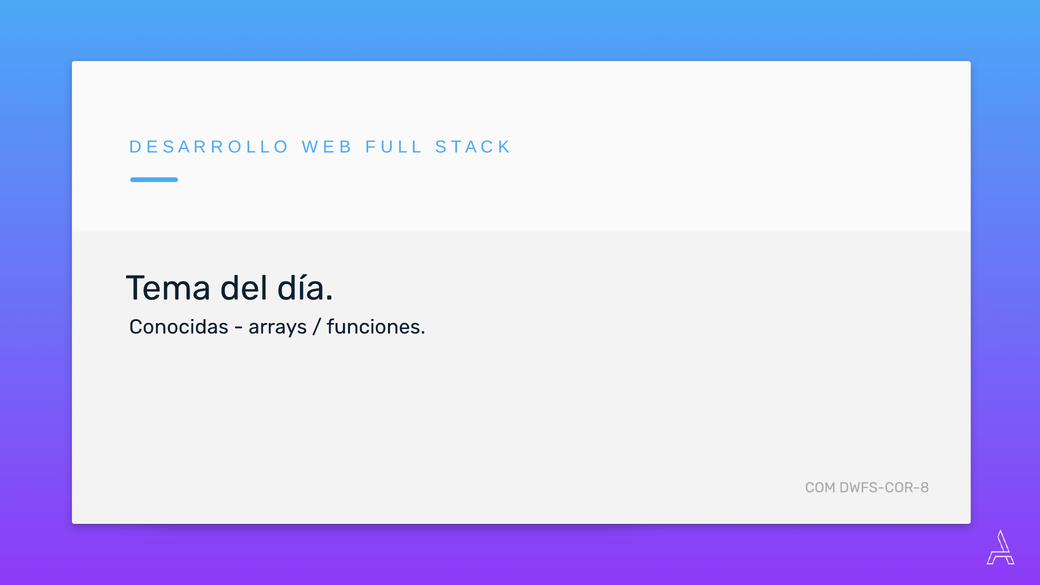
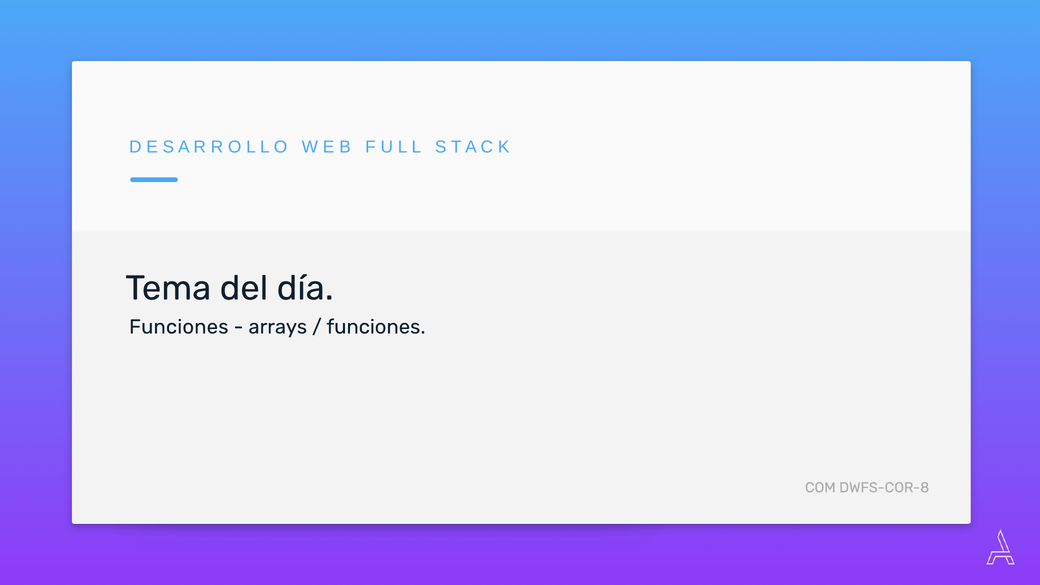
Conocidas at (179, 327): Conocidas -> Funciones
